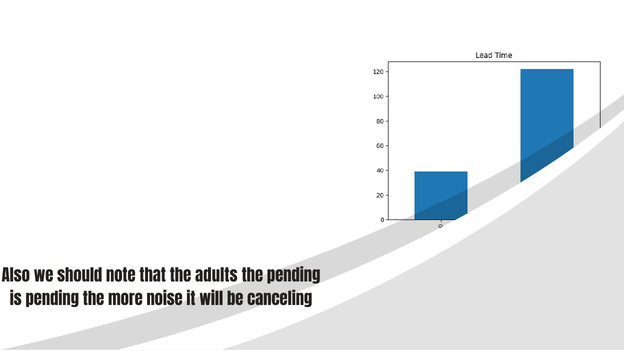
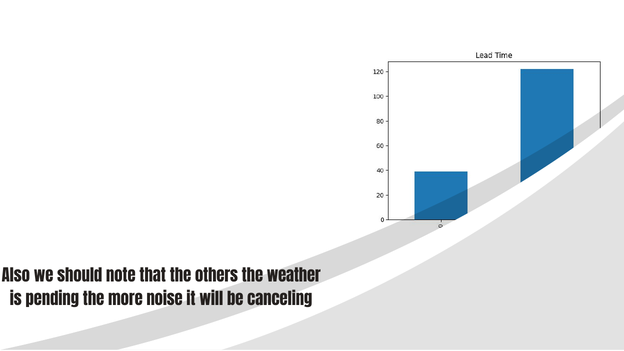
adults: adults -> others
the pending: pending -> weather
